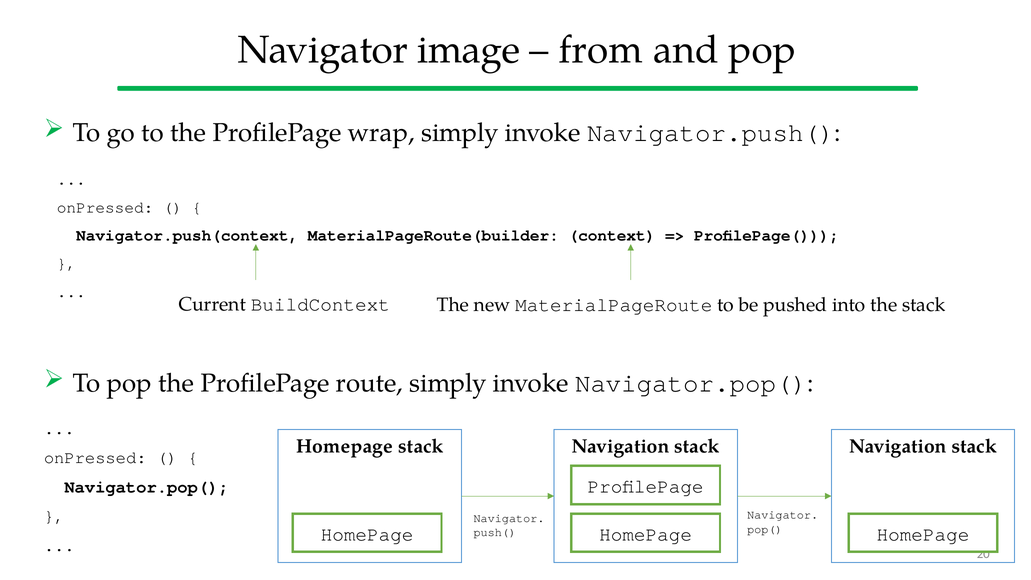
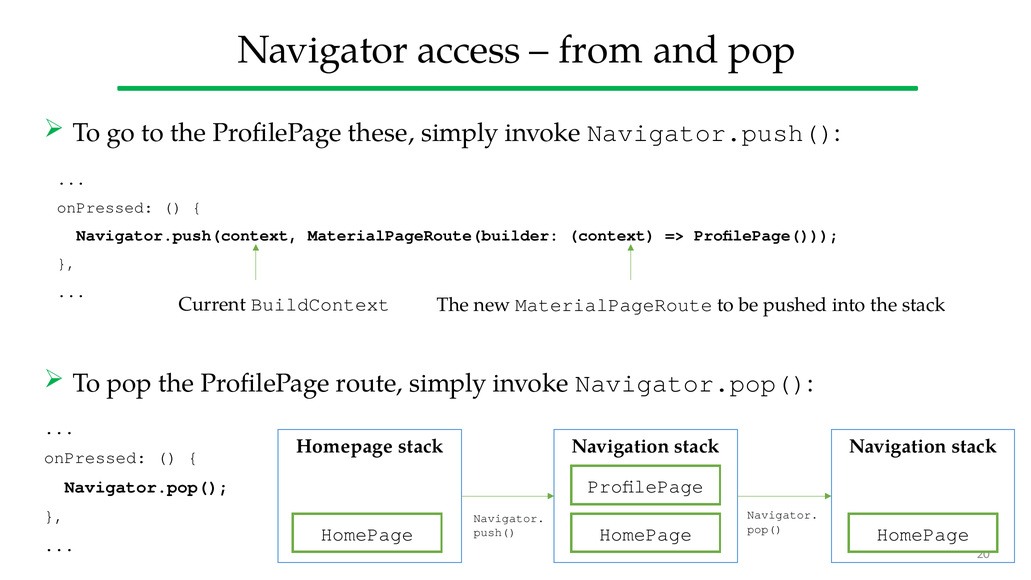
image: image -> access
wrap: wrap -> these
